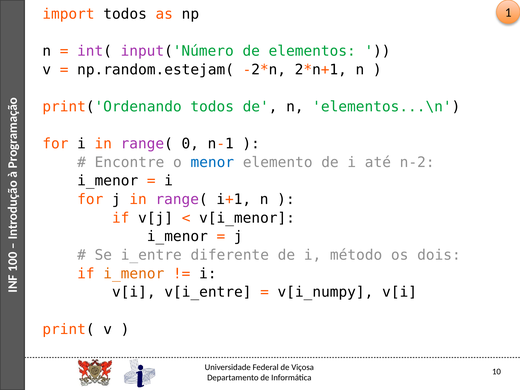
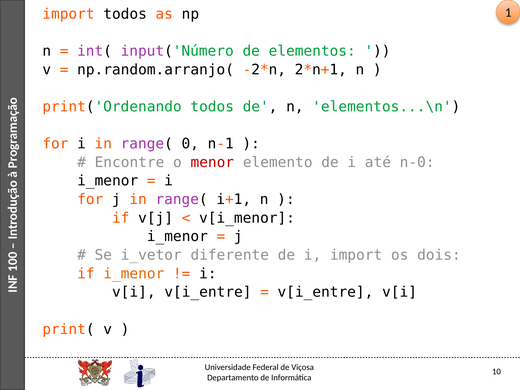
np.random.estejam(: np.random.estejam( -> np.random.arranjo(
menor colour: blue -> red
n-2: n-2 -> n-0
i_entre: i_entre -> i_vetor
i método: método -> import
v[i_numpy at (325, 292): v[i_numpy -> v[i_entre
